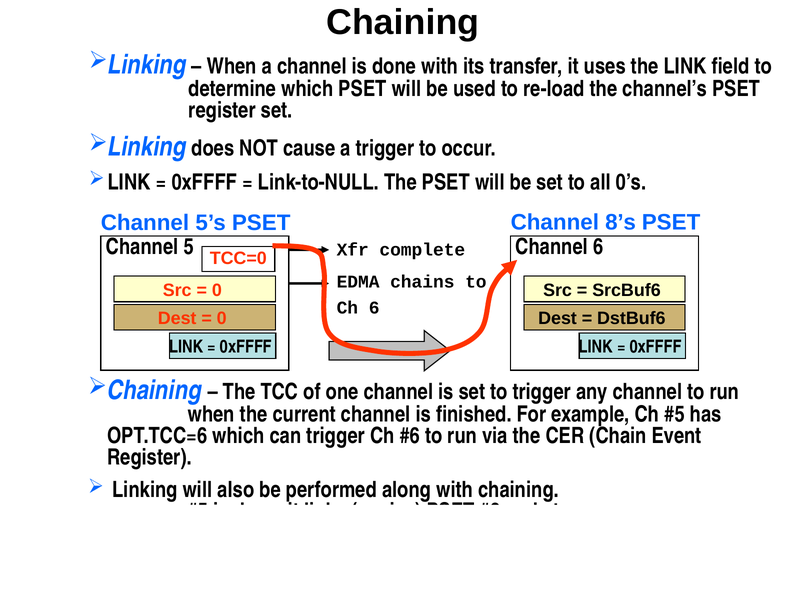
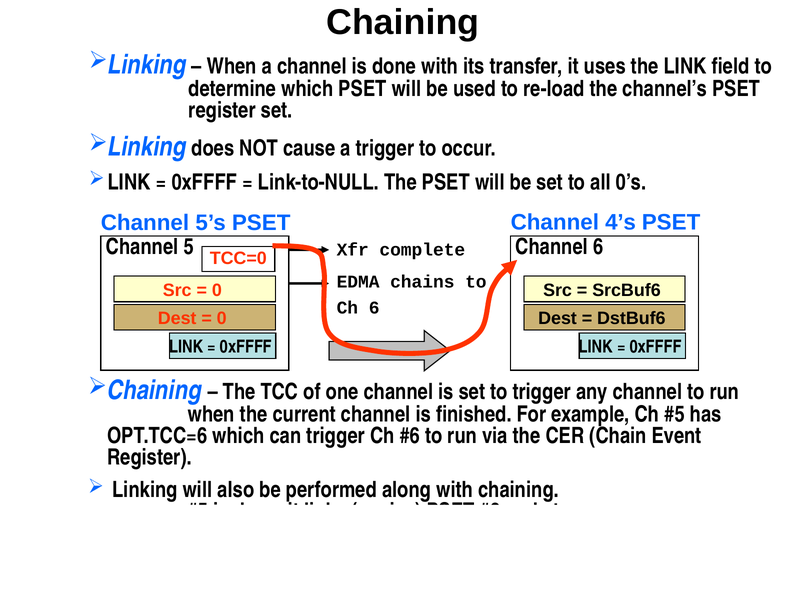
8’s: 8’s -> 4’s
